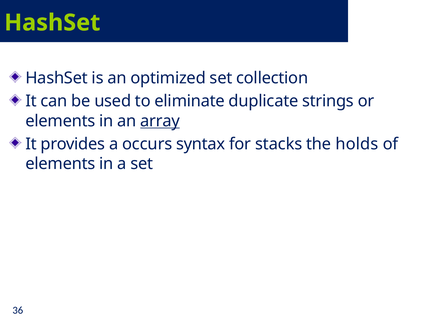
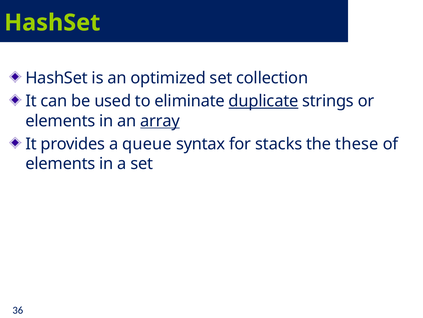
duplicate underline: none -> present
occurs: occurs -> queue
holds: holds -> these
